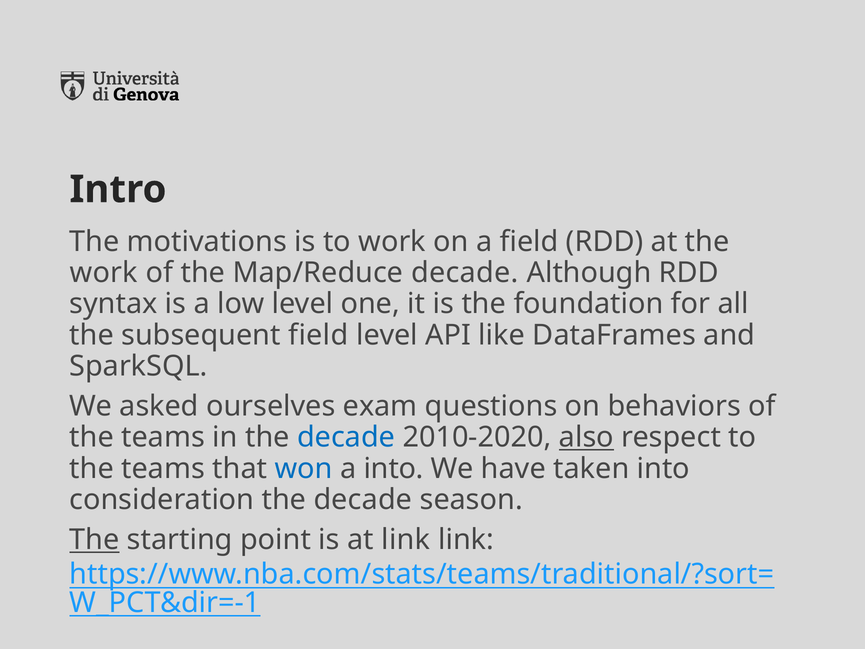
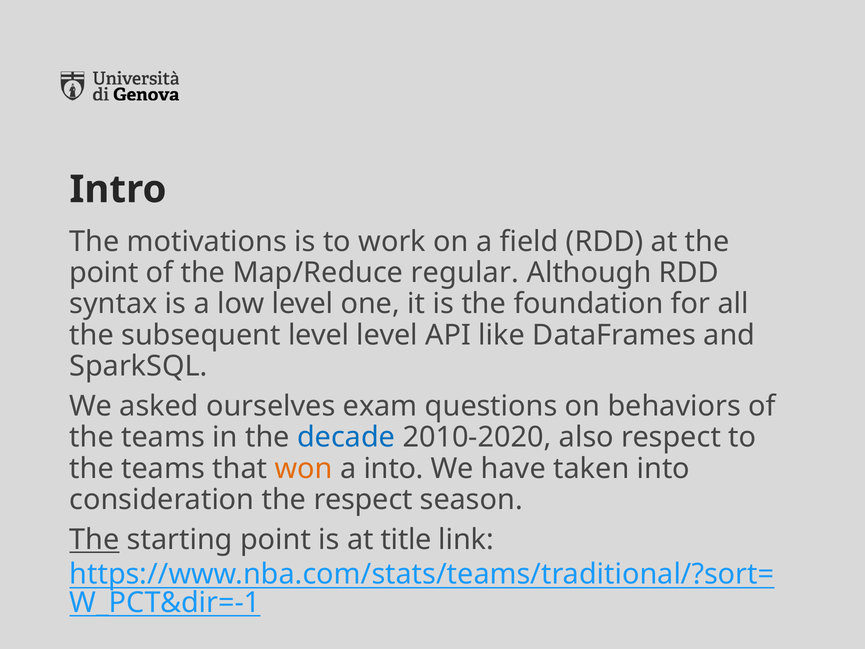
work at (104, 273): work -> point
Map/Reduce decade: decade -> regular
subsequent field: field -> level
also underline: present -> none
won colour: blue -> orange
consideration the decade: decade -> respect
at link: link -> title
